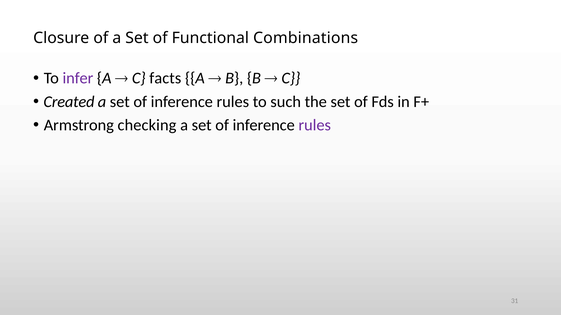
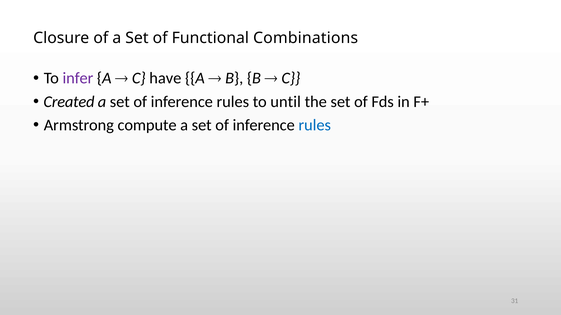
facts: facts -> have
such: such -> until
checking: checking -> compute
rules at (315, 125) colour: purple -> blue
